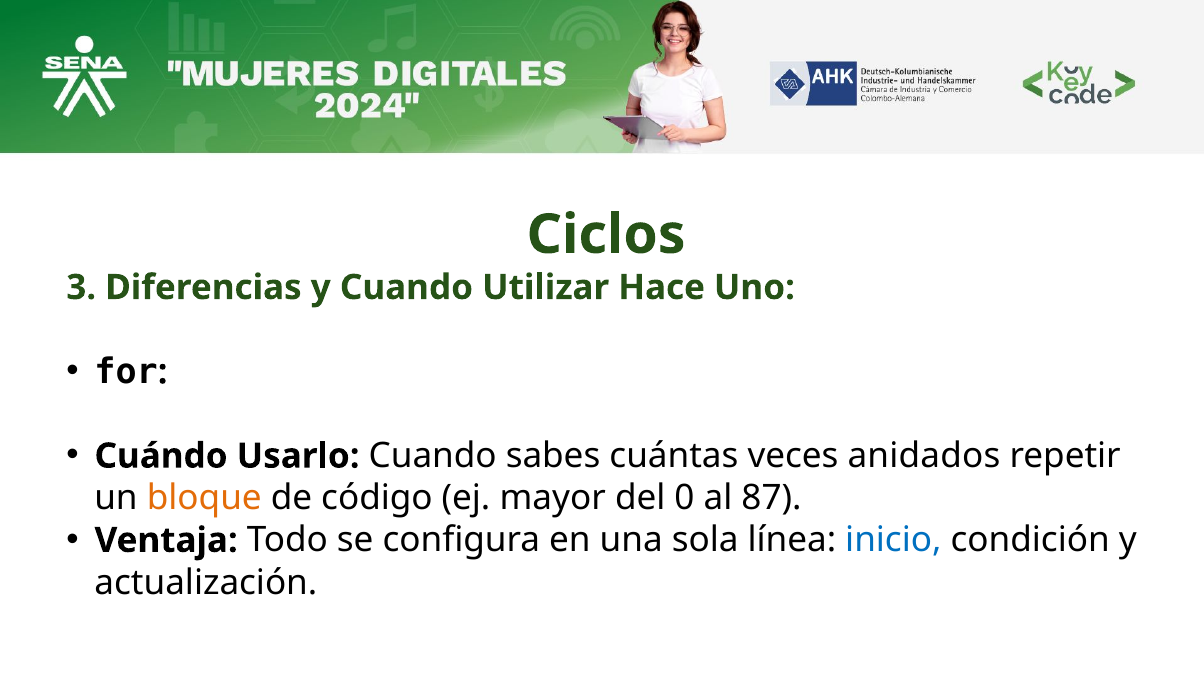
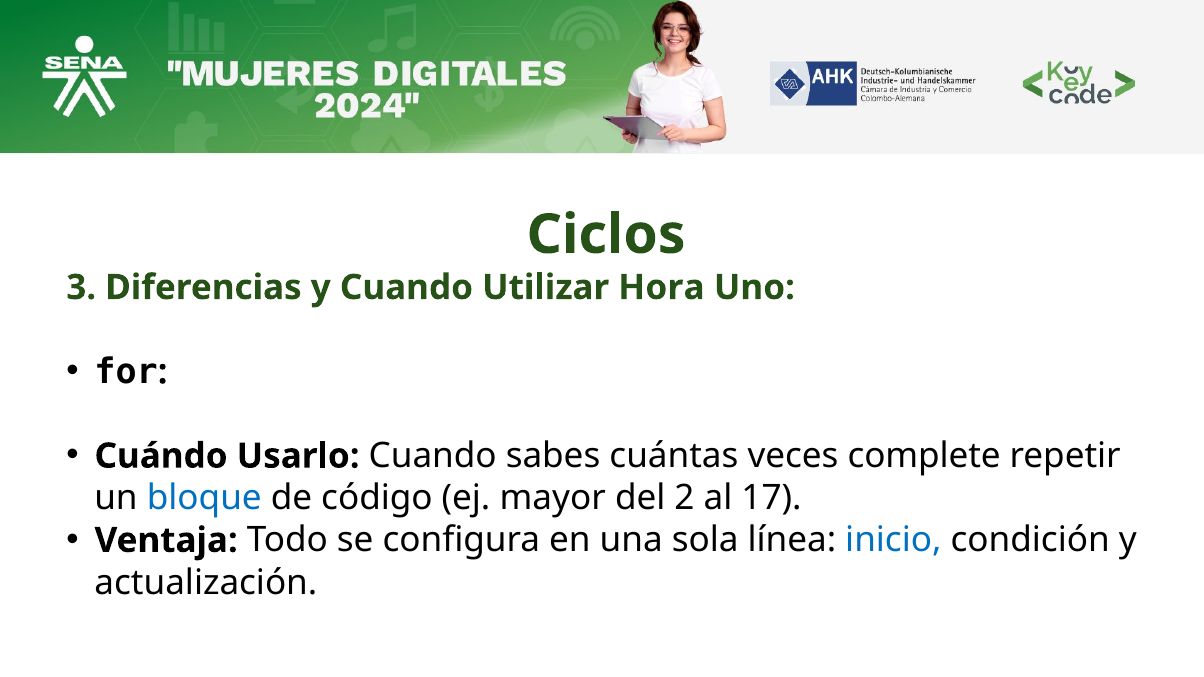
Hace: Hace -> Hora
anidados: anidados -> complete
bloque colour: orange -> blue
0: 0 -> 2
87: 87 -> 17
